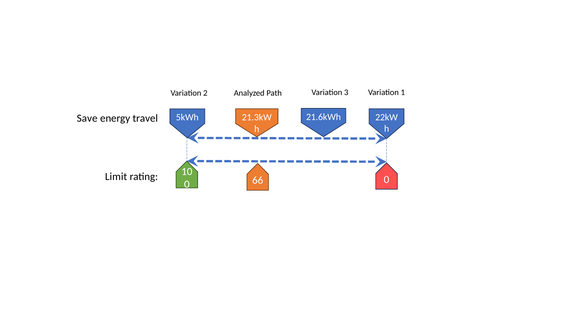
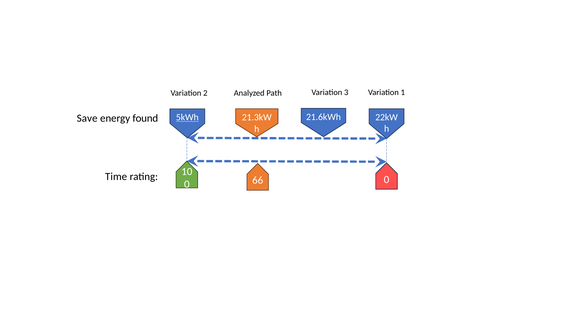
5kWh underline: none -> present
travel: travel -> found
Limit: Limit -> Time
